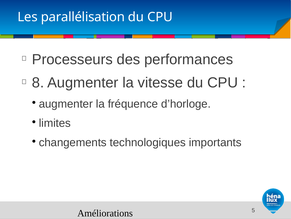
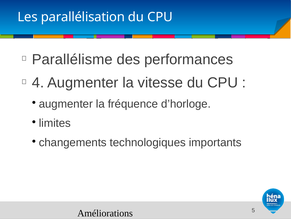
Processeurs: Processeurs -> Parallélisme
8: 8 -> 4
